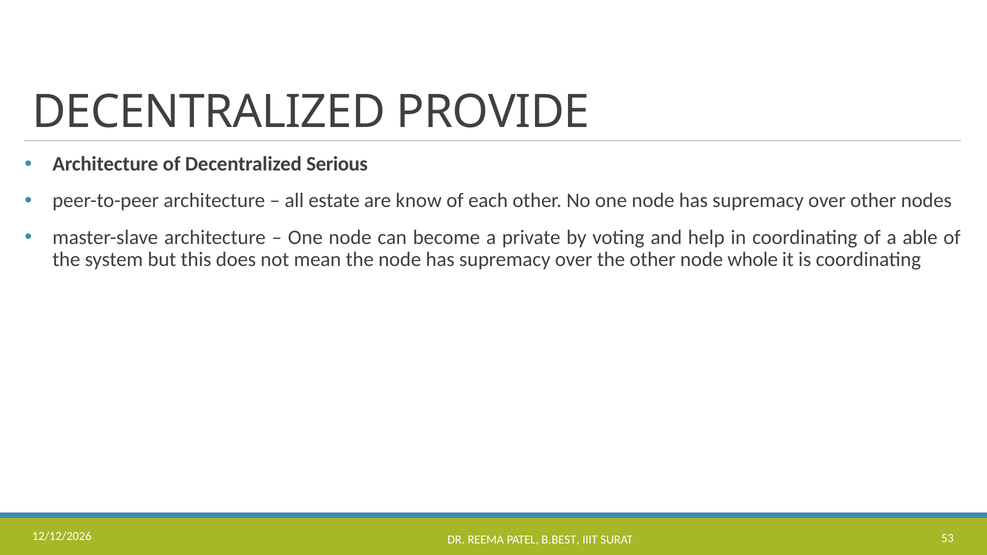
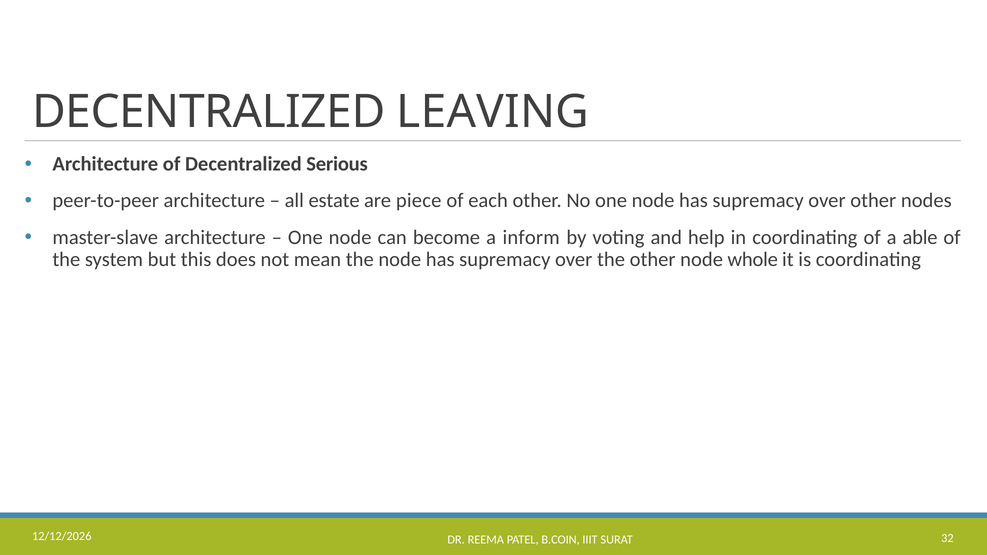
PROVIDE: PROVIDE -> LEAVING
know: know -> piece
private: private -> inform
B.BEST: B.BEST -> B.COIN
53: 53 -> 32
